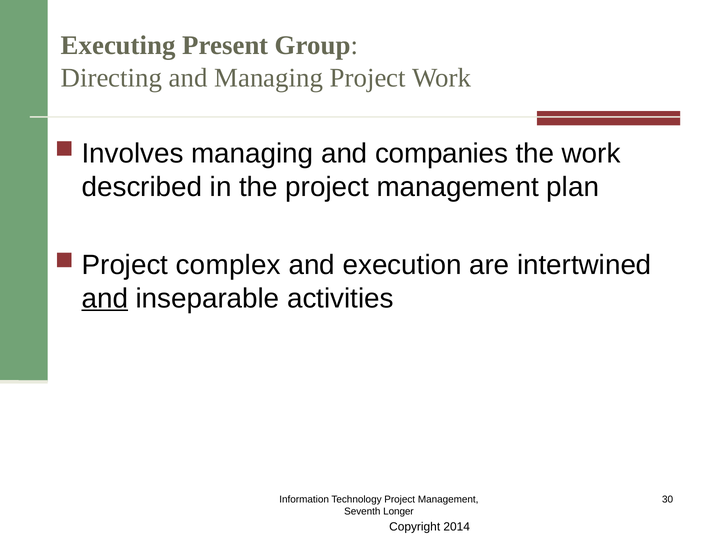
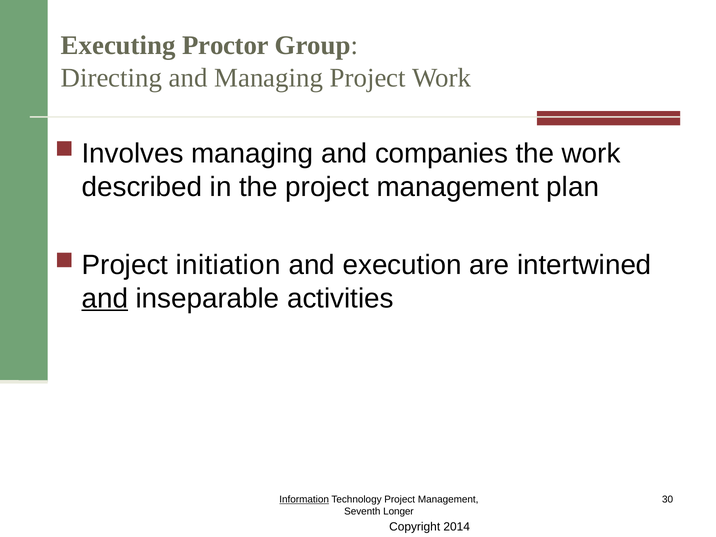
Present: Present -> Proctor
complex: complex -> initiation
Information underline: none -> present
